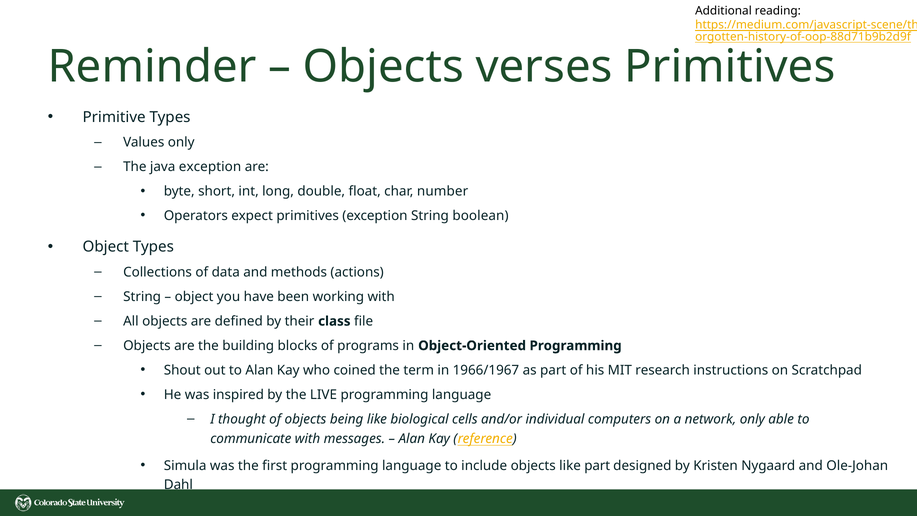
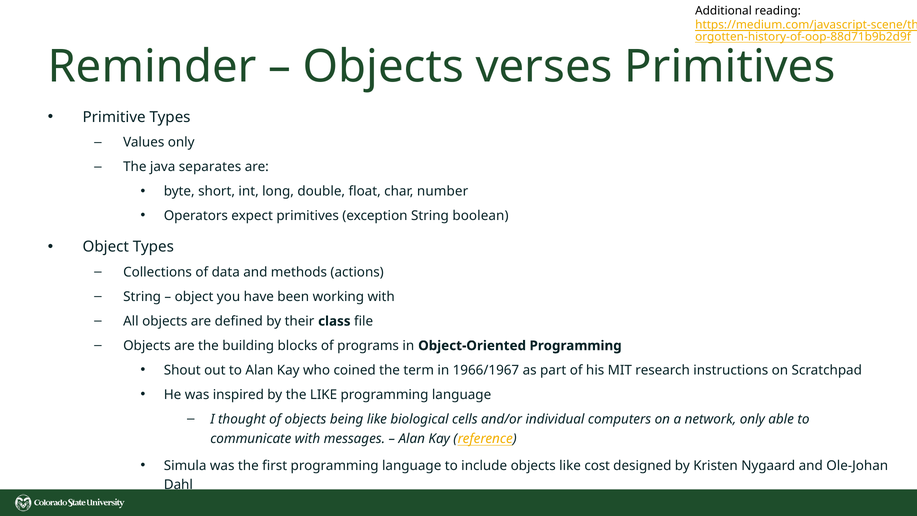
java exception: exception -> separates
the LIVE: LIVE -> LIKE
like part: part -> cost
